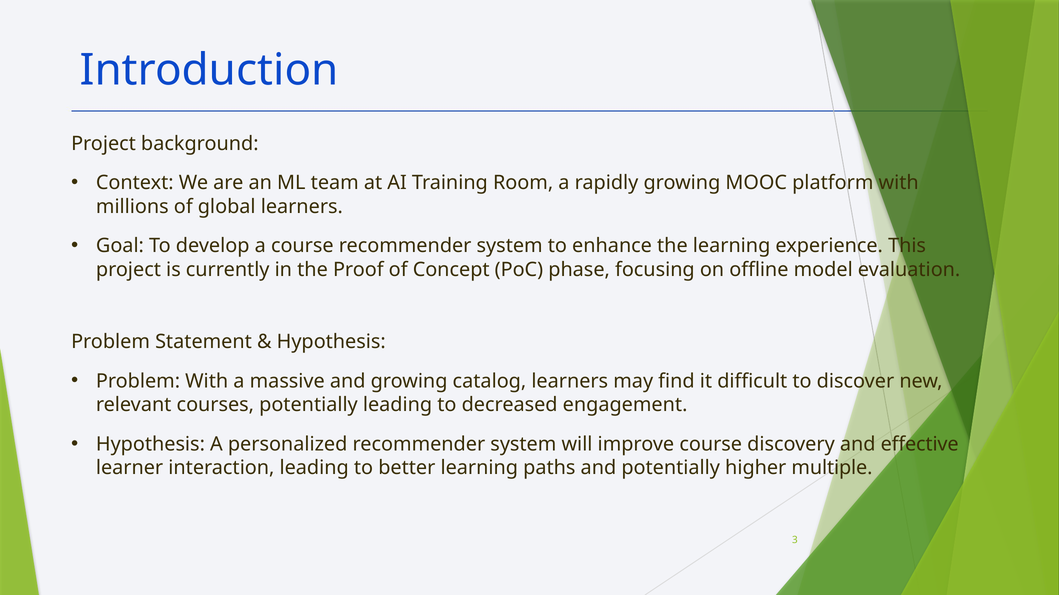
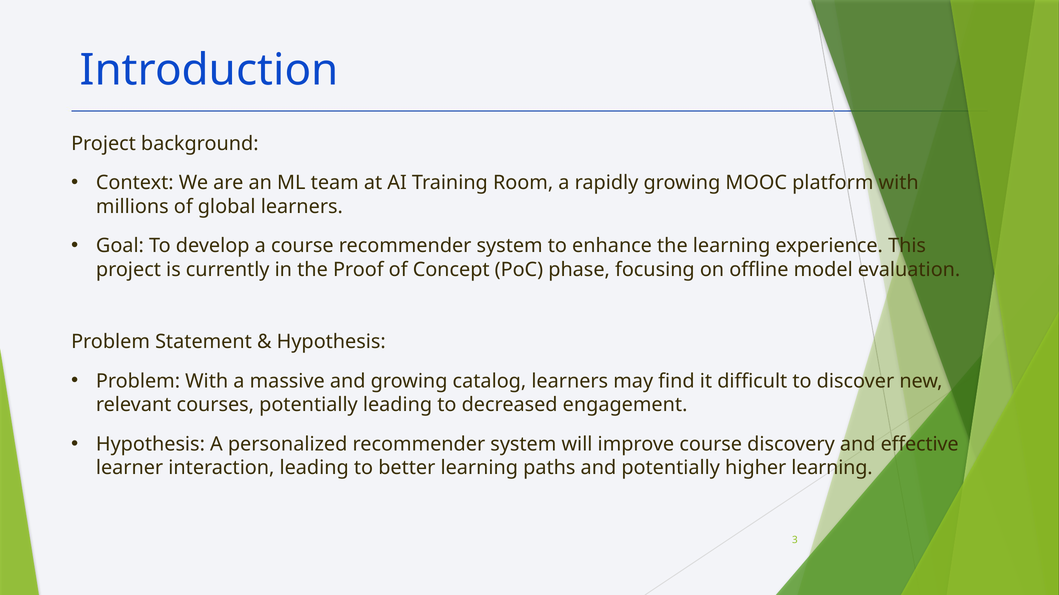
higher multiple: multiple -> learning
